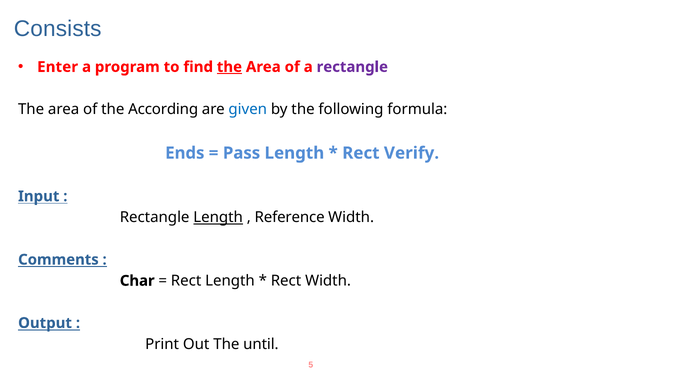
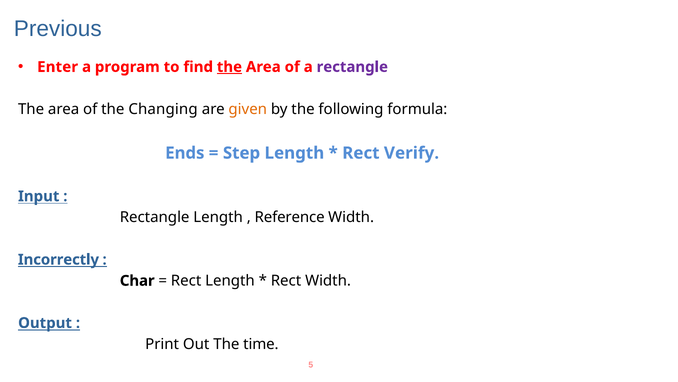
Consists: Consists -> Previous
According: According -> Changing
given colour: blue -> orange
Pass: Pass -> Step
Length at (218, 217) underline: present -> none
Comments: Comments -> Incorrectly
until: until -> time
